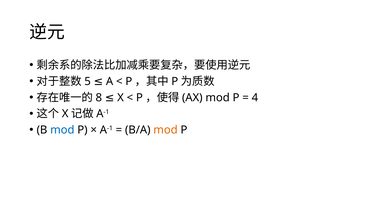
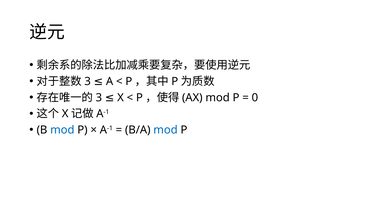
5 at (88, 81): 5 -> 3
8 at (99, 98): 8 -> 3
4: 4 -> 0
mod at (165, 130) colour: orange -> blue
